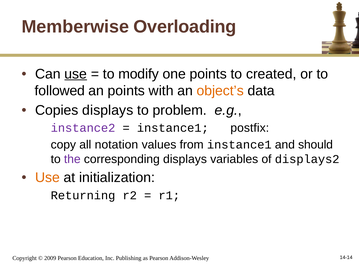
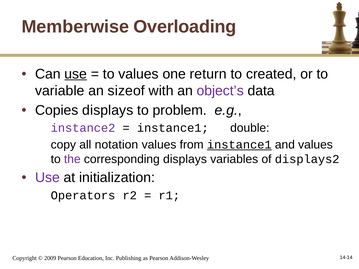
to modify: modify -> values
one points: points -> return
followed: followed -> variable
an points: points -> sizeof
object’s colour: orange -> purple
postfix: postfix -> double
instance1 at (239, 145) underline: none -> present
and should: should -> values
Use at (47, 178) colour: orange -> purple
Returning: Returning -> Operators
